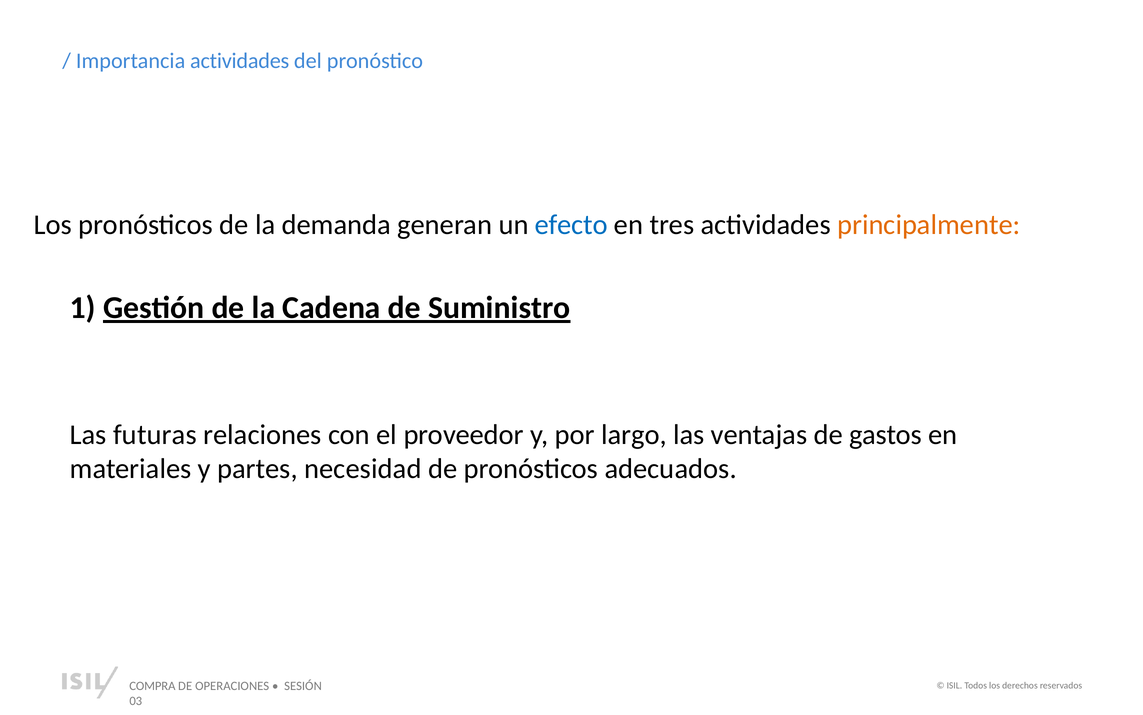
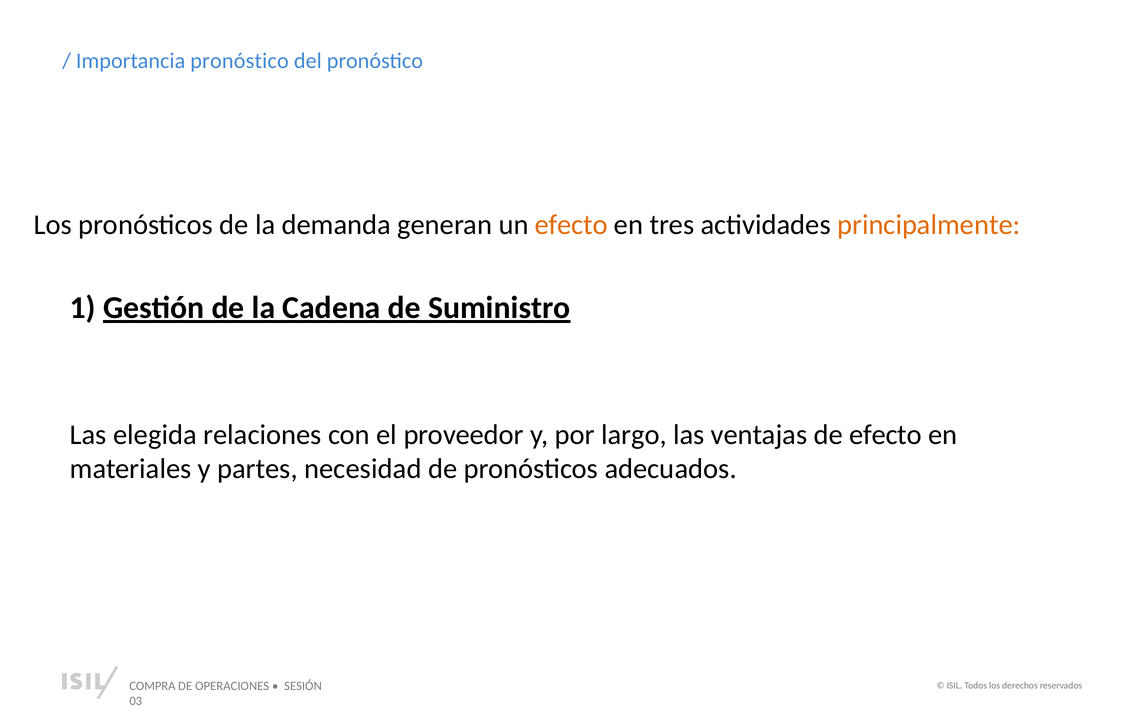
Importancia actividades: actividades -> pronóstico
efecto at (571, 225) colour: blue -> orange
futuras: futuras -> elegida
de gastos: gastos -> efecto
